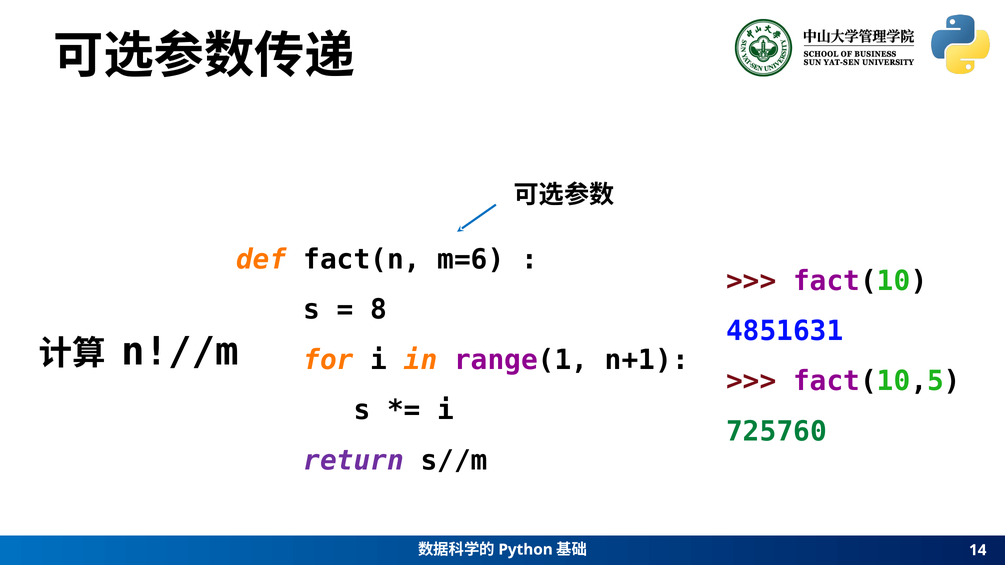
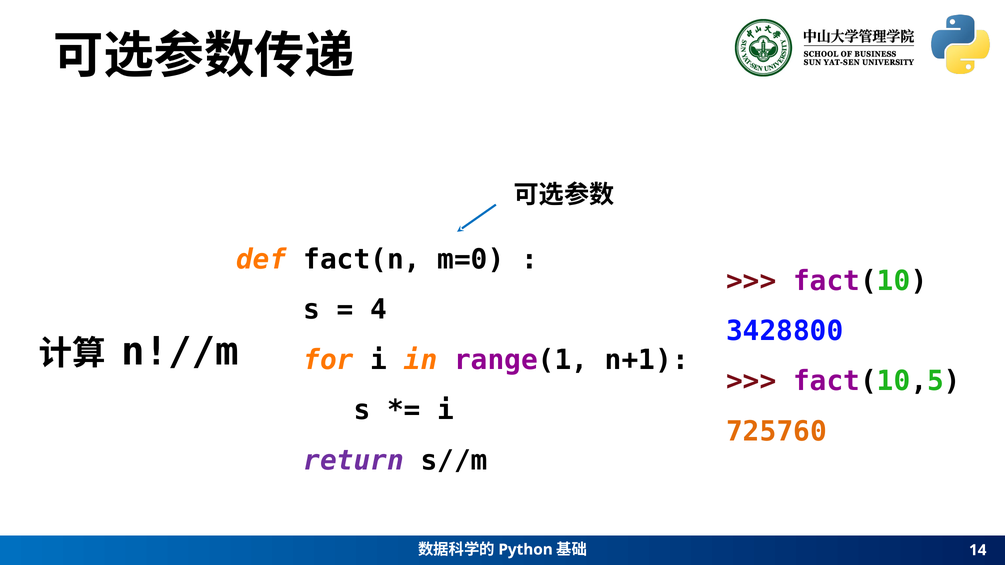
m=6: m=6 -> m=0
8: 8 -> 4
4851631: 4851631 -> 3428800
725760 colour: green -> orange
